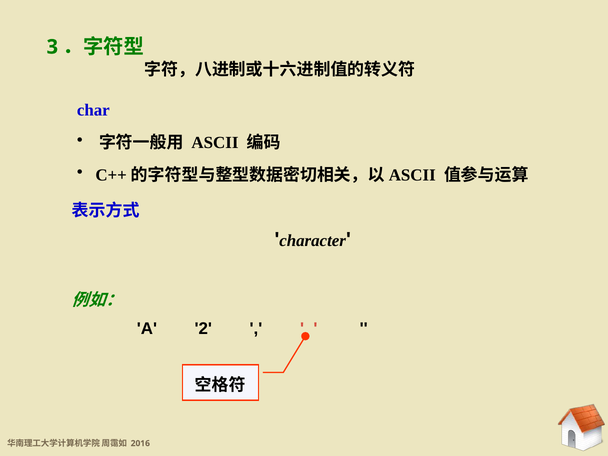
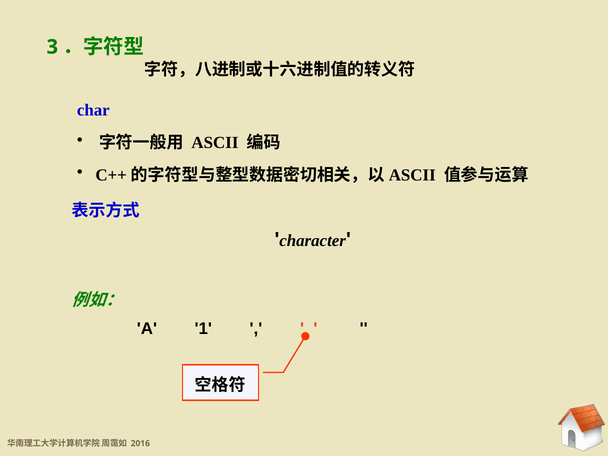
2: 2 -> 1
